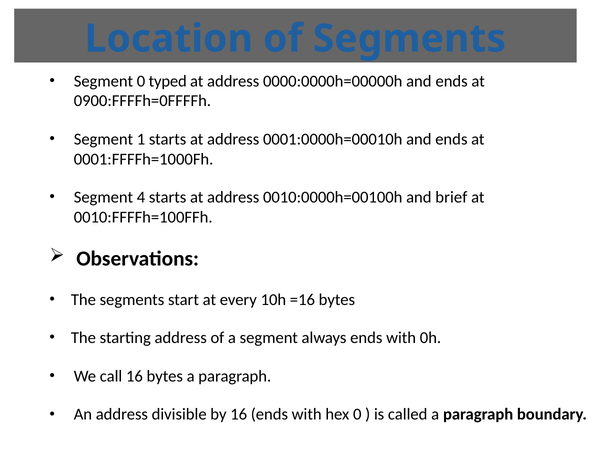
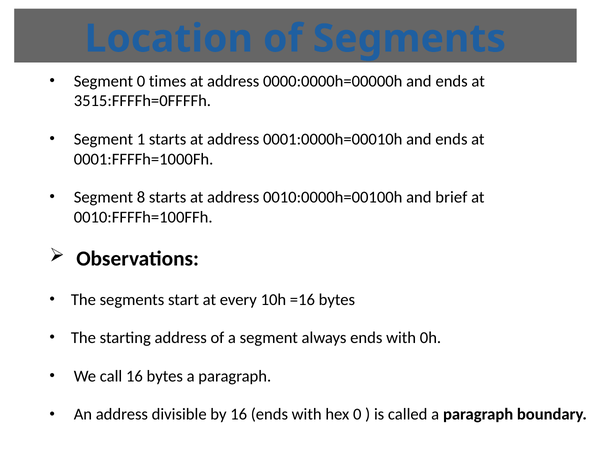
typed: typed -> times
0900:FFFFh=0FFFFh: 0900:FFFFh=0FFFFh -> 3515:FFFFh=0FFFFh
4: 4 -> 8
